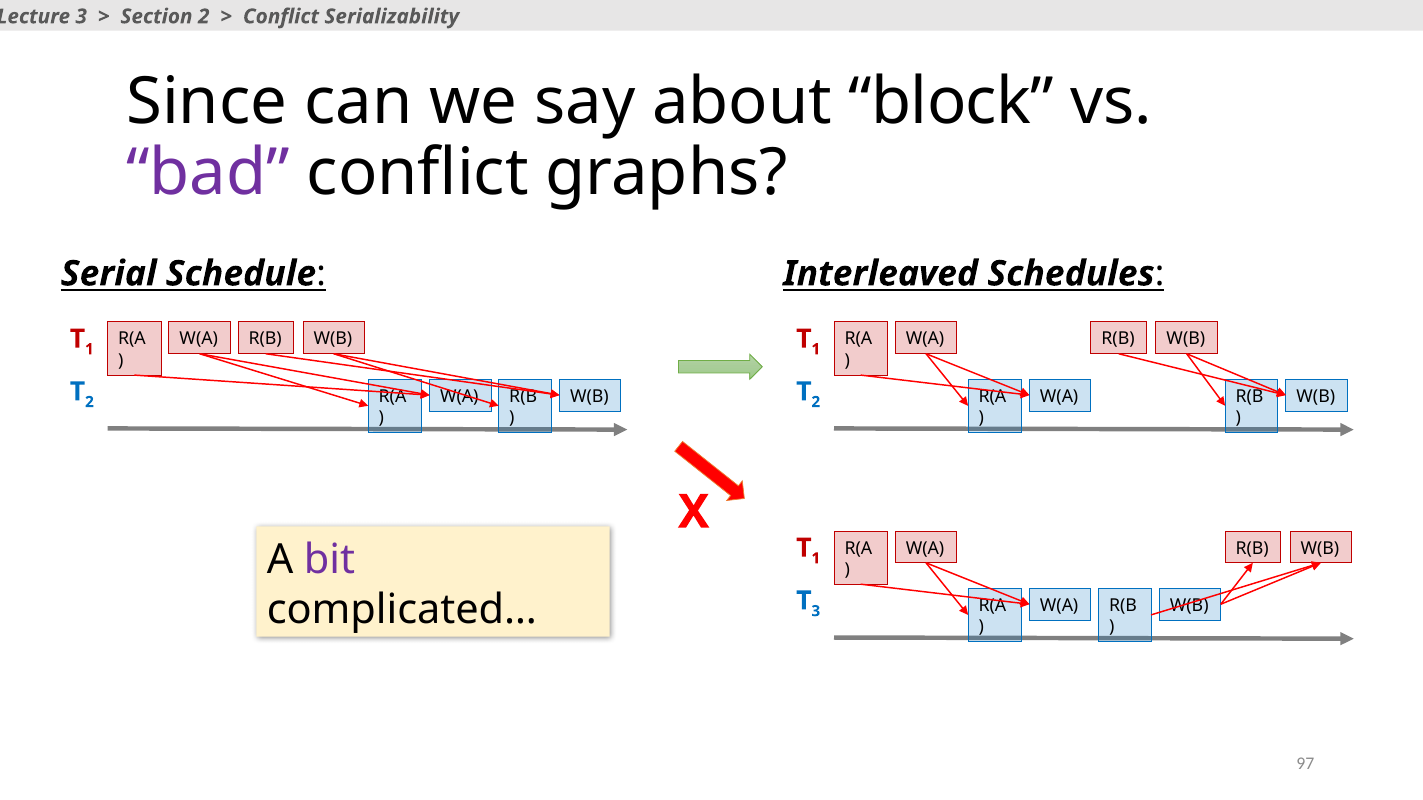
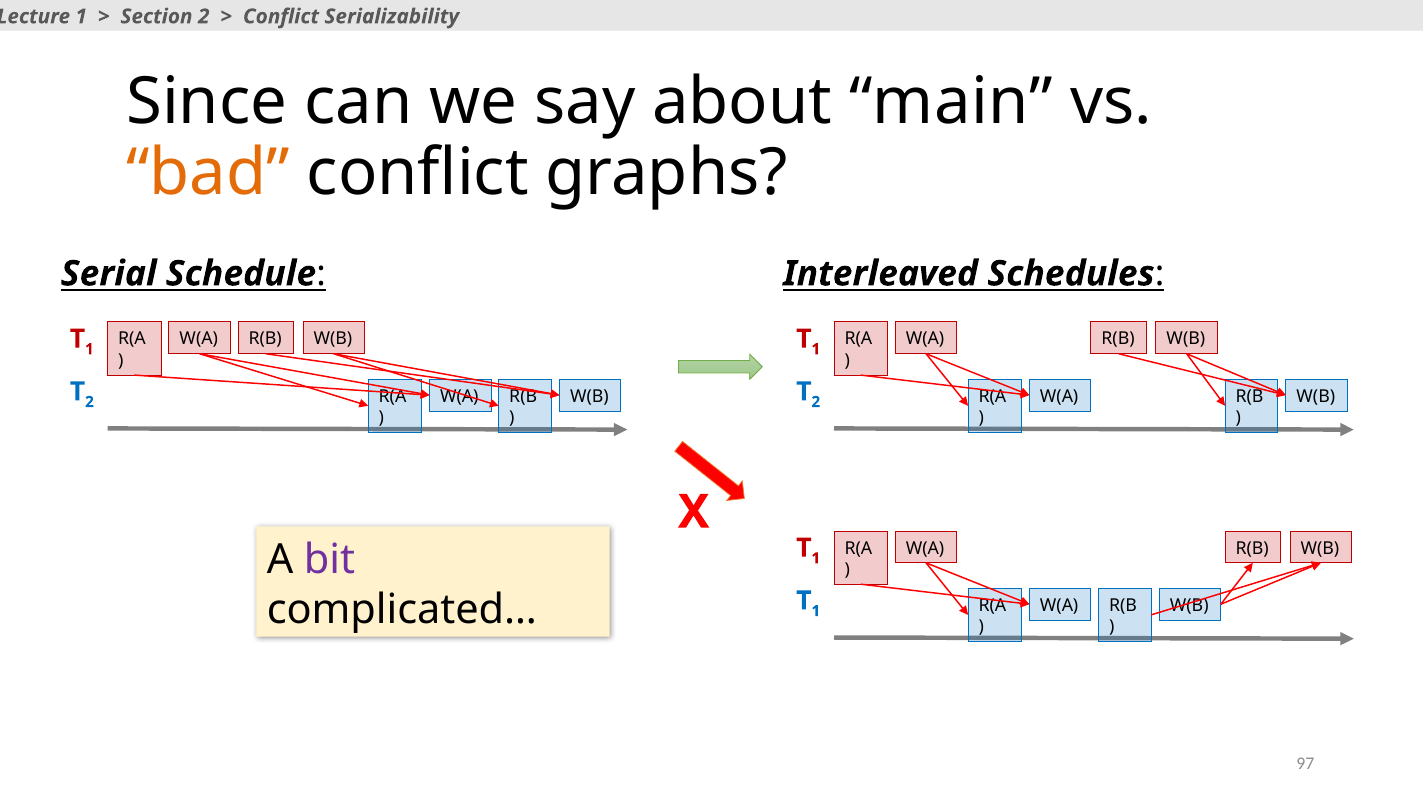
3 at (81, 17): 3 -> 1
block: block -> main
bad colour: purple -> orange
3 at (816, 611): 3 -> 1
